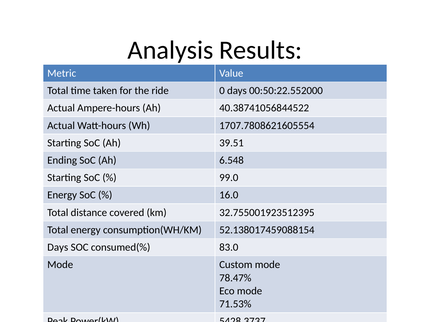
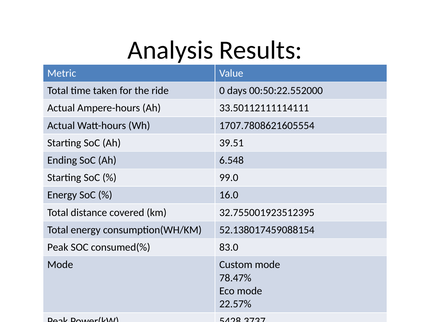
40.38741056844522: 40.38741056844522 -> 33.50112111114111
Days at (58, 248): Days -> Peak
71.53%: 71.53% -> 22.57%
